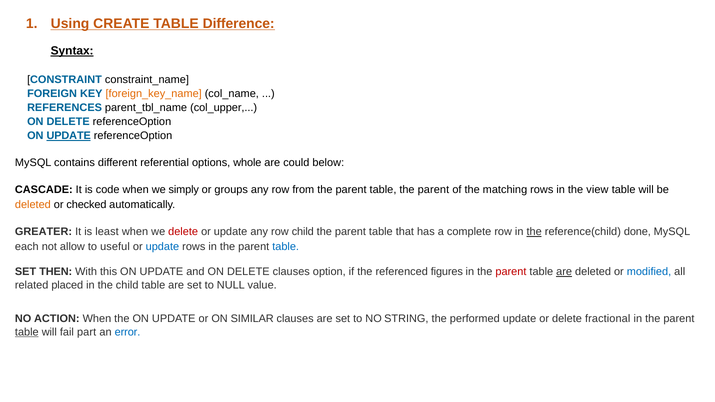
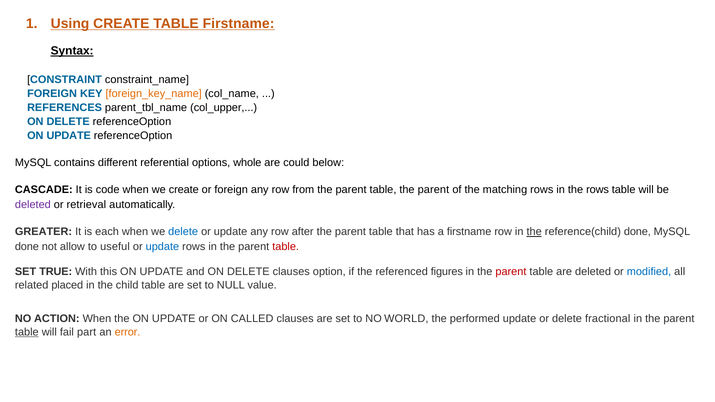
TABLE Difference: Difference -> Firstname
UPDATE at (69, 136) underline: present -> none
we simply: simply -> create
or groups: groups -> foreign
the view: view -> rows
deleted at (33, 205) colour: orange -> purple
checked: checked -> retrieval
least: least -> each
delete at (183, 232) colour: red -> blue
row child: child -> after
a complete: complete -> firstname
each at (27, 247): each -> done
table at (286, 247) colour: blue -> red
THEN: THEN -> TRUE
are at (564, 272) underline: present -> none
SIMILAR: SIMILAR -> CALLED
STRING: STRING -> WORLD
error colour: blue -> orange
